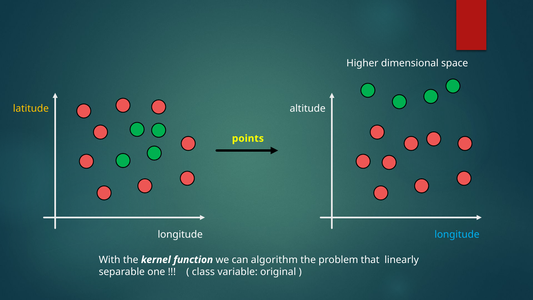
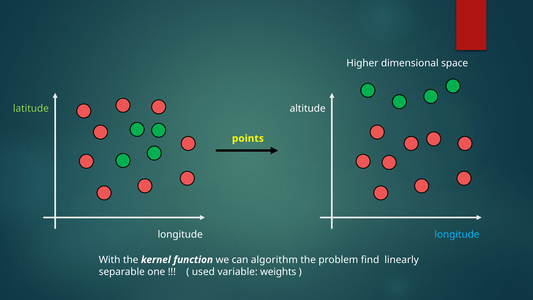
latitude colour: yellow -> light green
that: that -> find
class: class -> used
original: original -> weights
